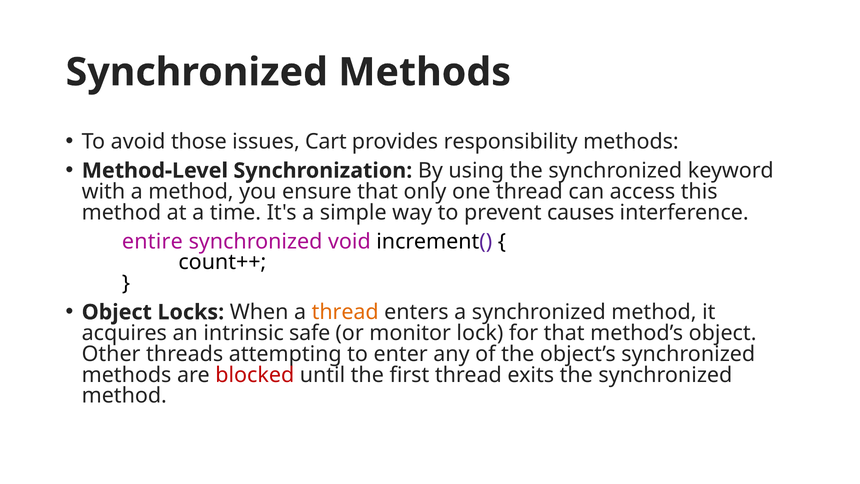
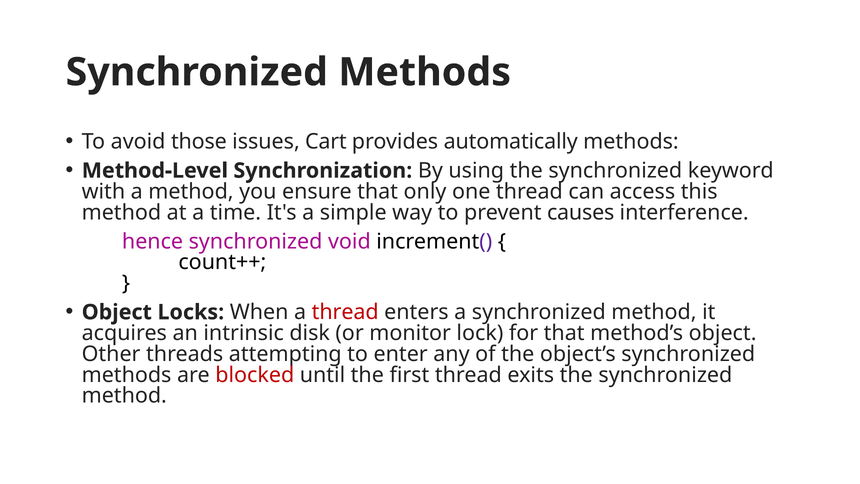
responsibility: responsibility -> automatically
entire: entire -> hence
thread at (345, 312) colour: orange -> red
safe: safe -> disk
